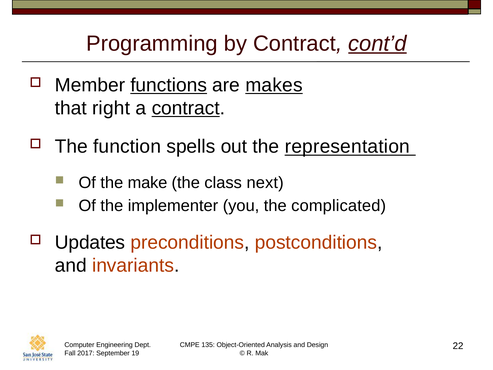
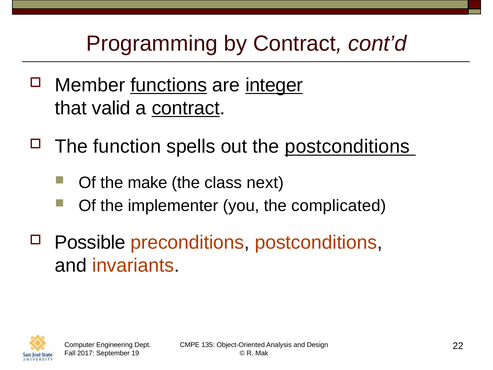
cont’d underline: present -> none
makes: makes -> integer
right: right -> valid
the representation: representation -> postconditions
Updates: Updates -> Possible
